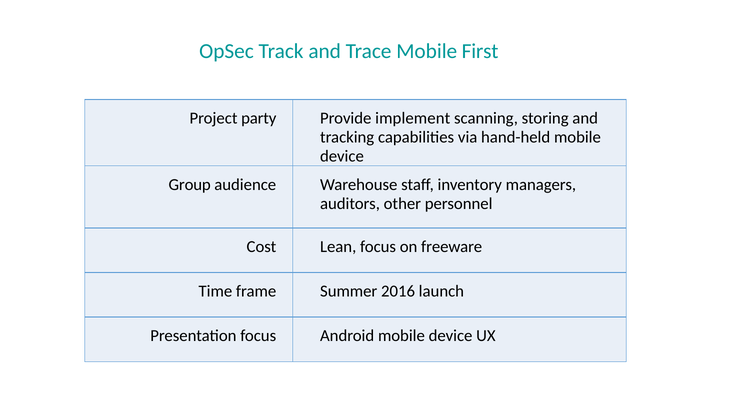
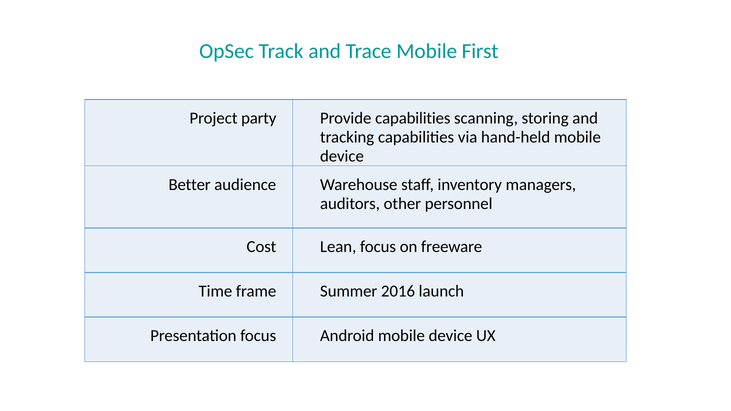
Provide implement: implement -> capabilities
Group: Group -> Better
